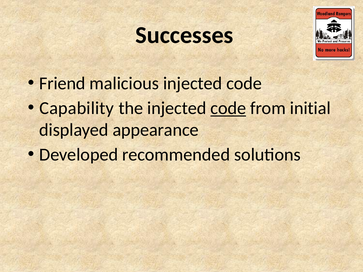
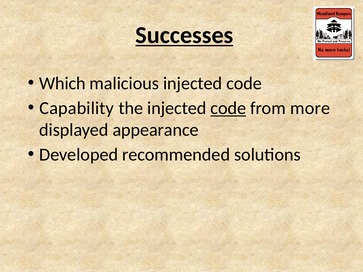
Successes underline: none -> present
Friend: Friend -> Which
initial: initial -> more
